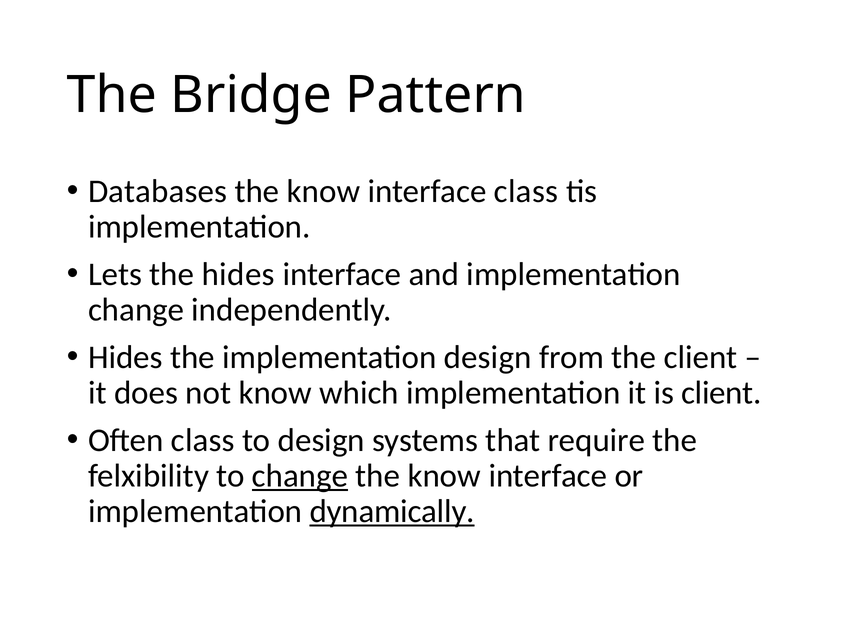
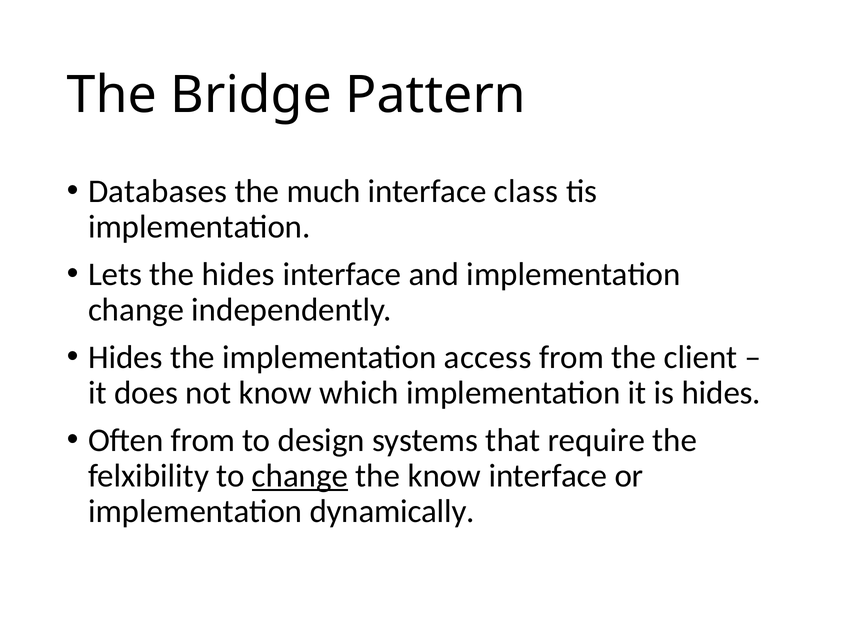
know at (323, 191): know -> much
implementation design: design -> access
is client: client -> hides
Often class: class -> from
dynamically underline: present -> none
